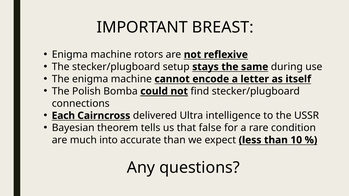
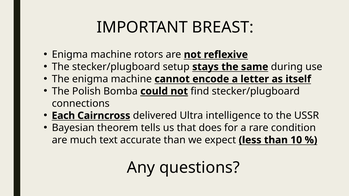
false: false -> does
into: into -> text
